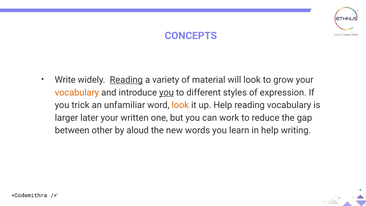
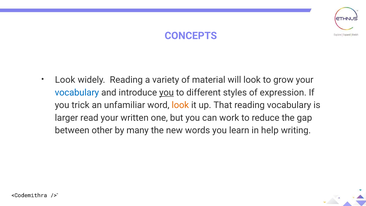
Write at (65, 80): Write -> Look
Reading at (126, 80) underline: present -> none
vocabulary at (77, 92) colour: orange -> blue
up Help: Help -> That
later: later -> read
aloud: aloud -> many
